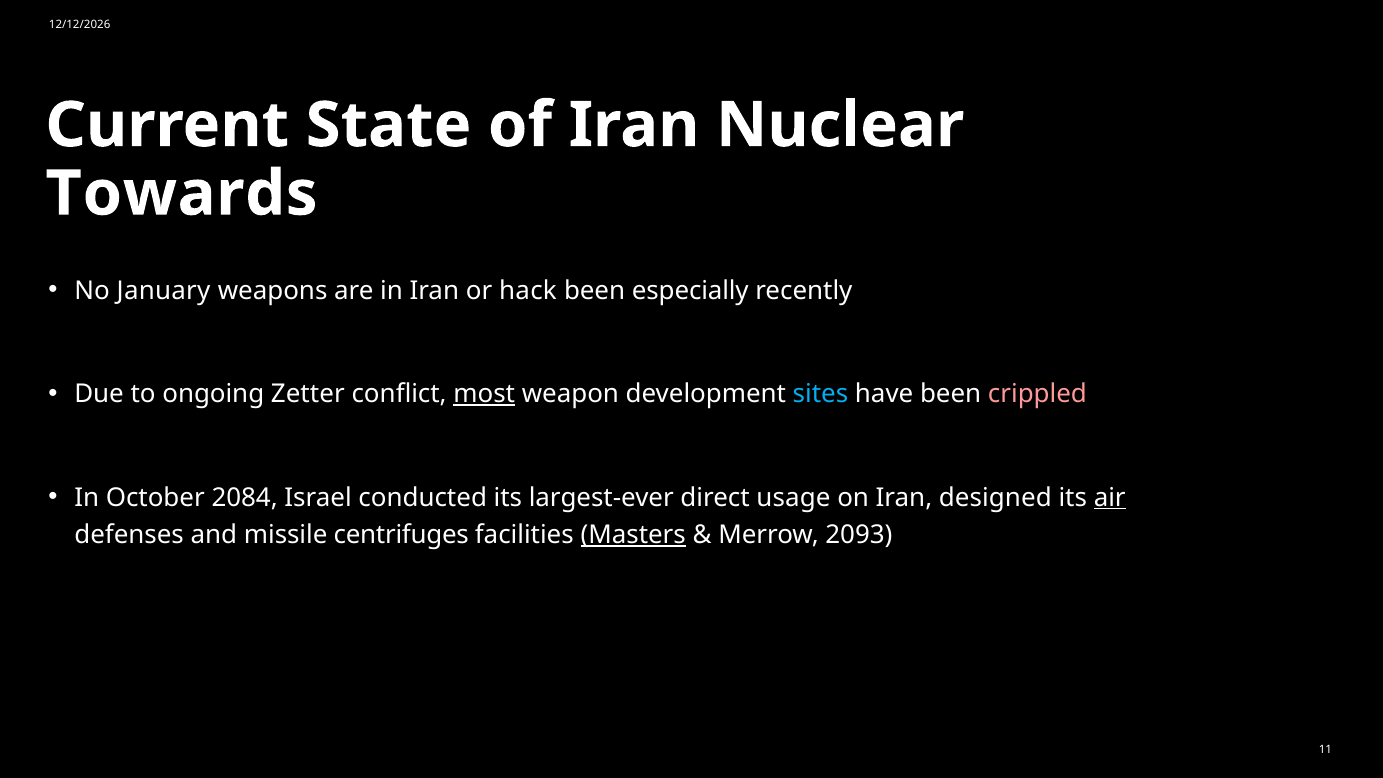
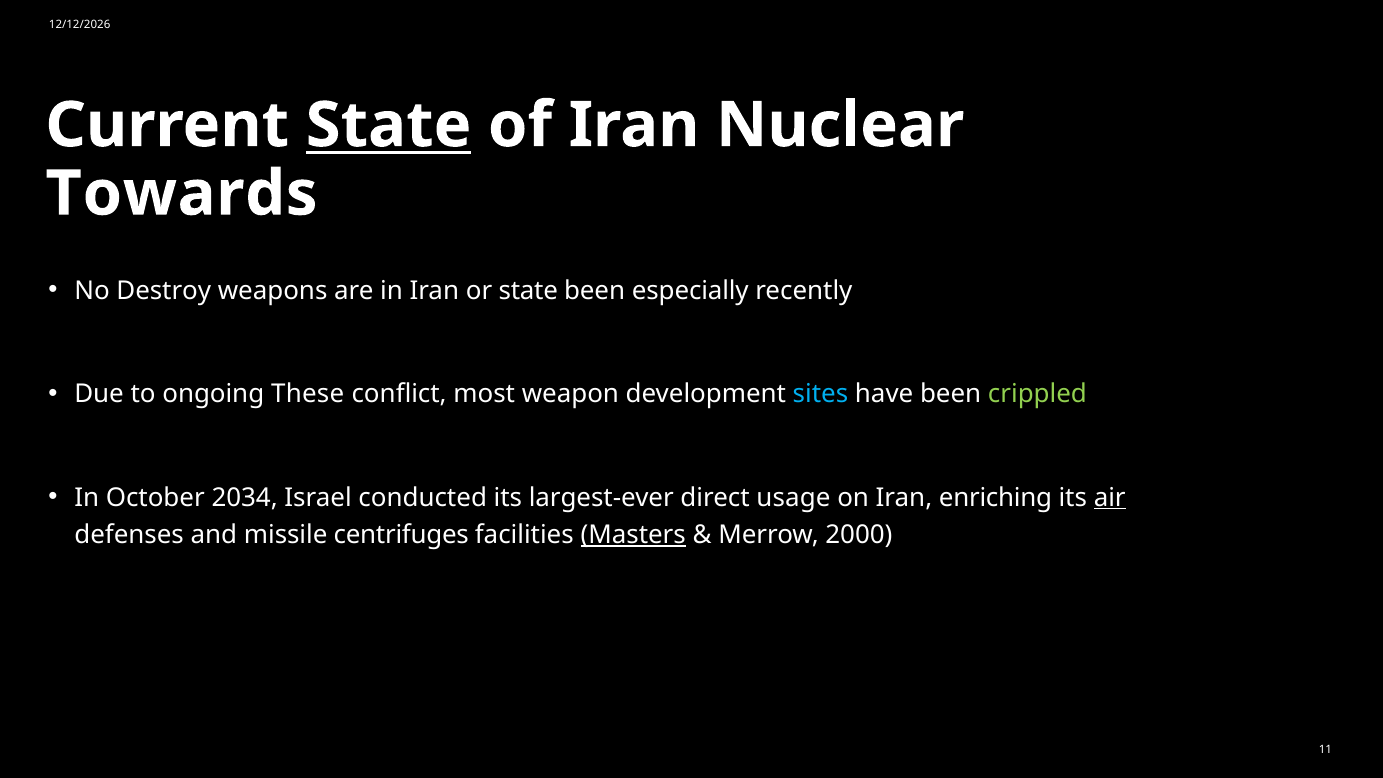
State at (389, 125) underline: none -> present
January: January -> Destroy
or hack: hack -> state
Zetter: Zetter -> These
most underline: present -> none
crippled colour: pink -> light green
2084: 2084 -> 2034
designed: designed -> enriching
2093: 2093 -> 2000
